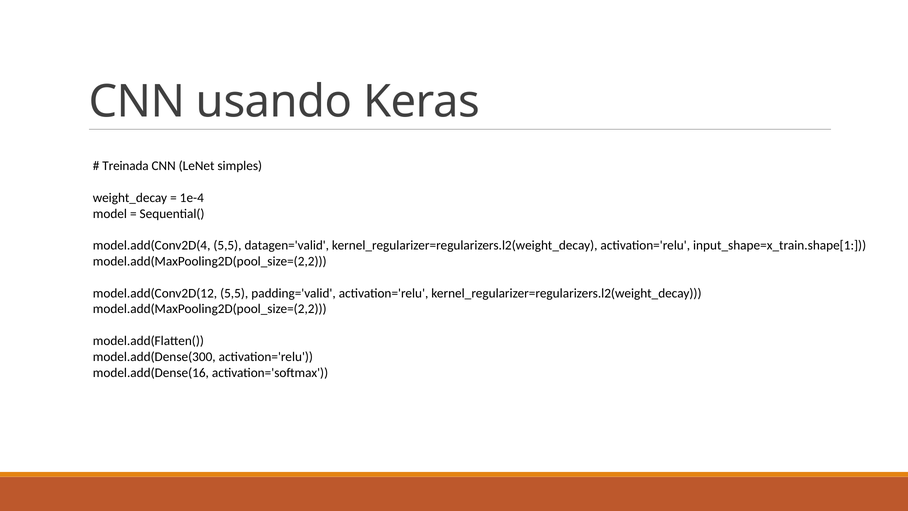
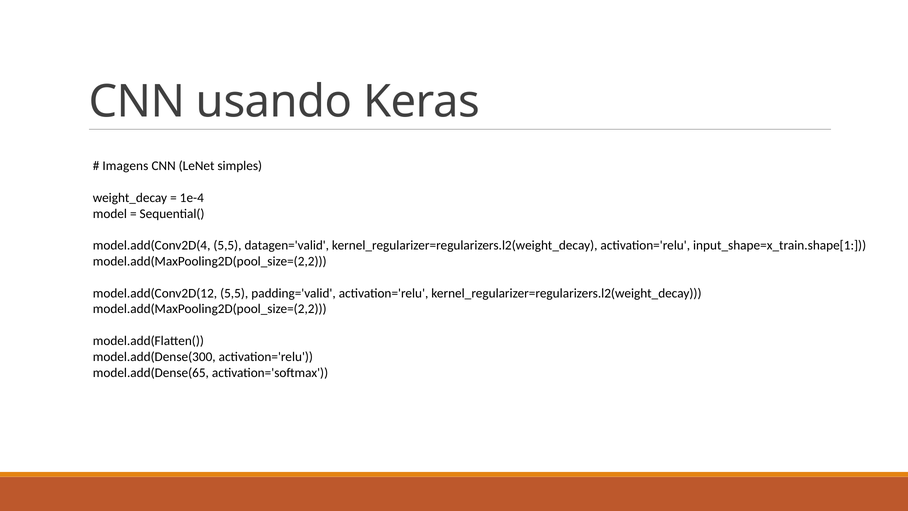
Treinada: Treinada -> Imagens
model.add(Dense(16: model.add(Dense(16 -> model.add(Dense(65
